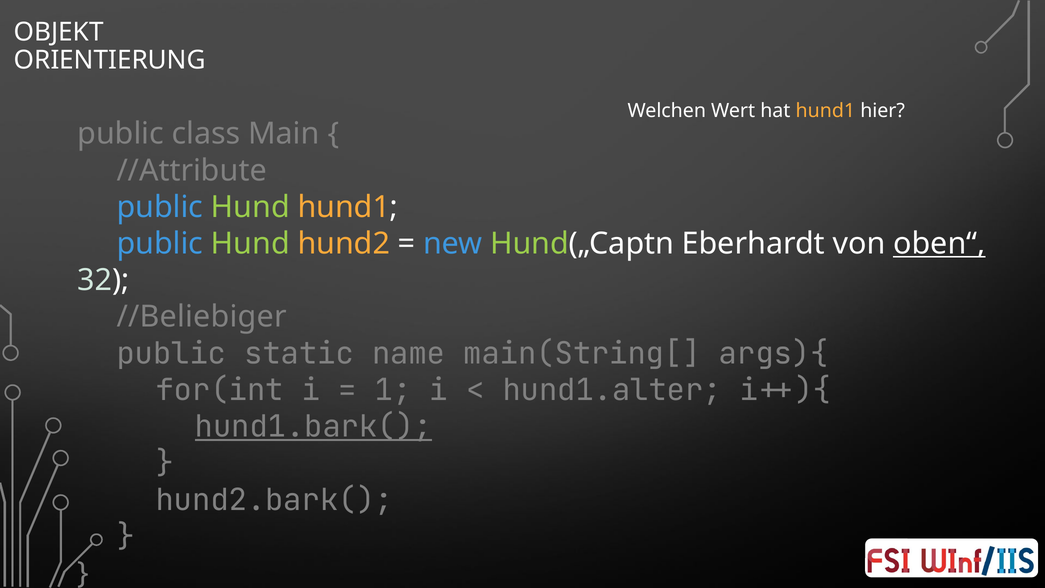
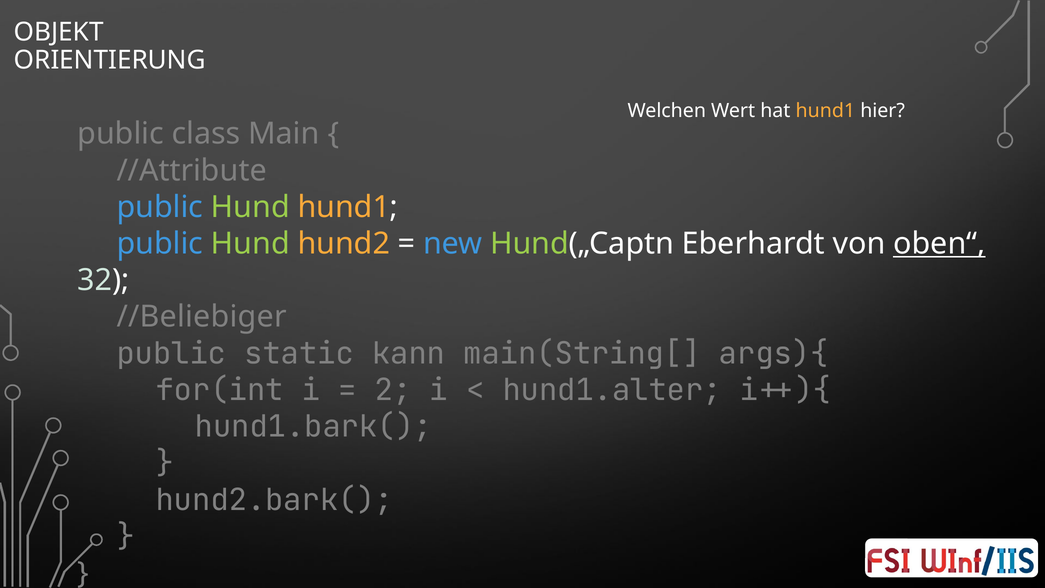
name: name -> kann
1: 1 -> 2
hund1.bark( underline: present -> none
